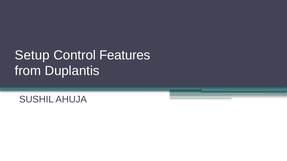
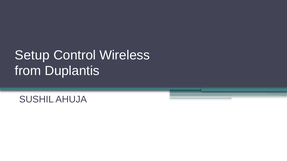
Features: Features -> Wireless
